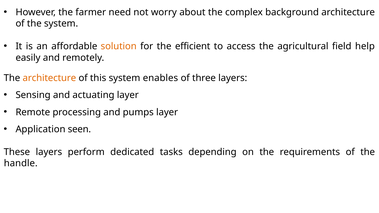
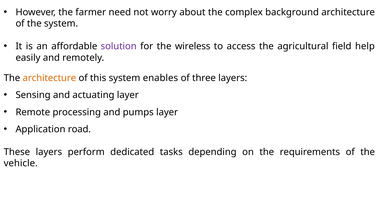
solution colour: orange -> purple
efficient: efficient -> wireless
seen: seen -> road
handle: handle -> vehicle
